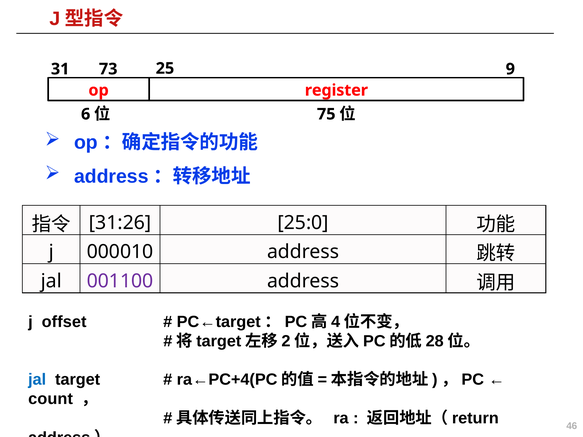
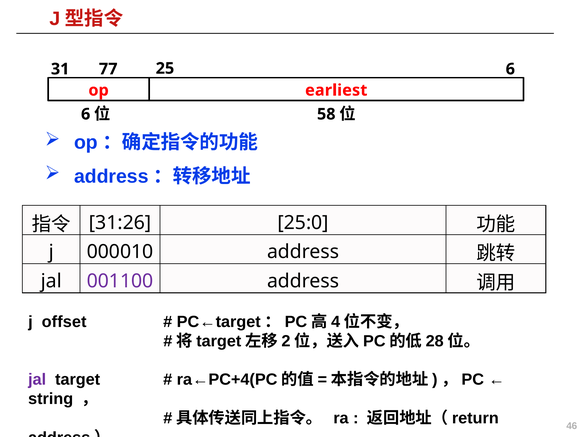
73: 73 -> 77
25 9: 9 -> 6
register: register -> earliest
75: 75 -> 58
jal at (37, 380) colour: blue -> purple
count: count -> string
